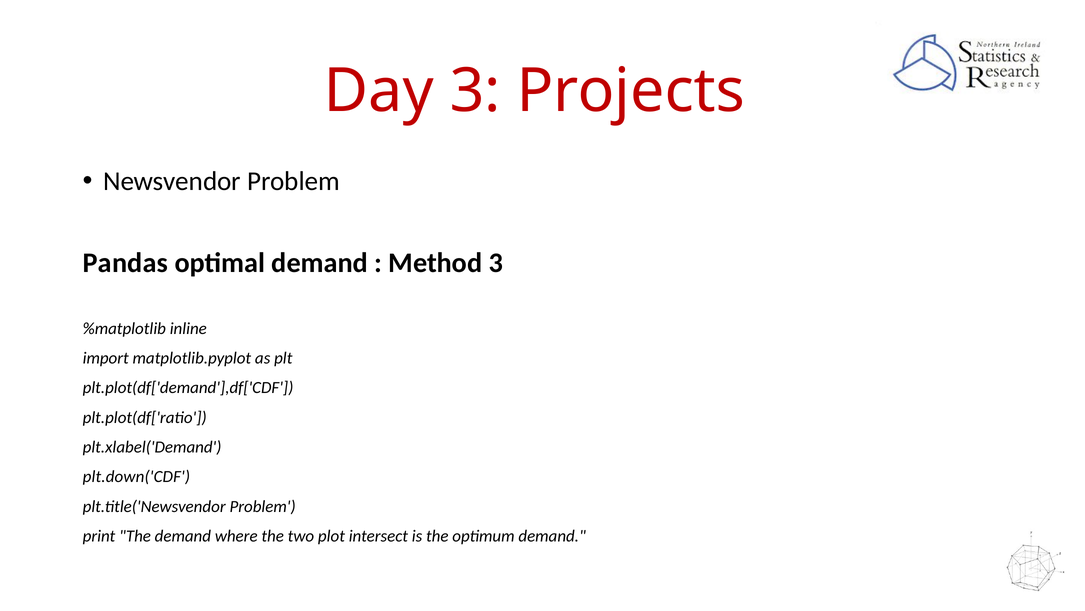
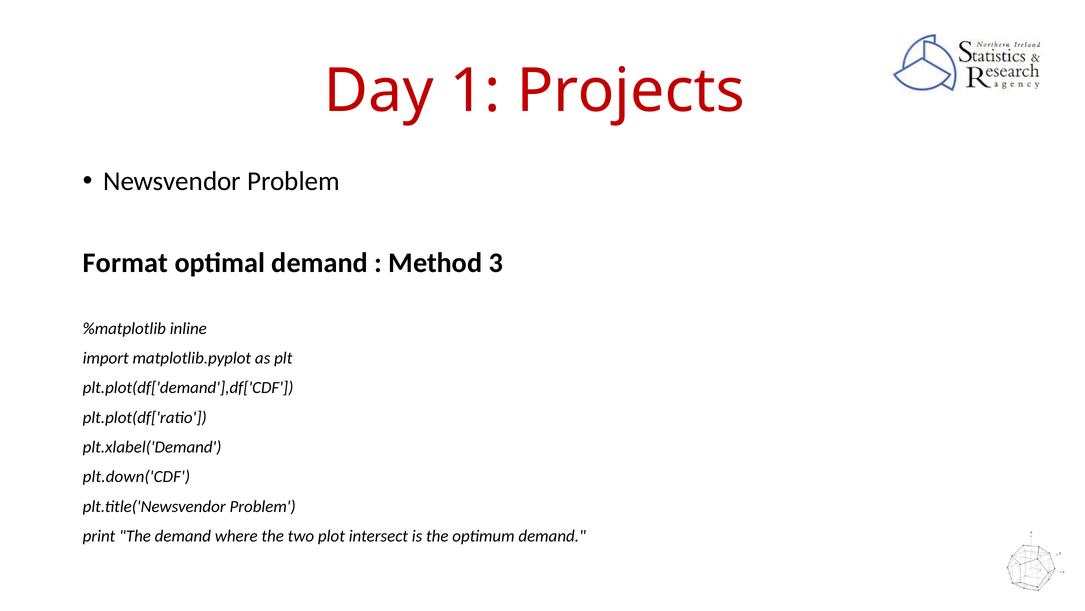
Day 3: 3 -> 1
Pandas: Pandas -> Format
